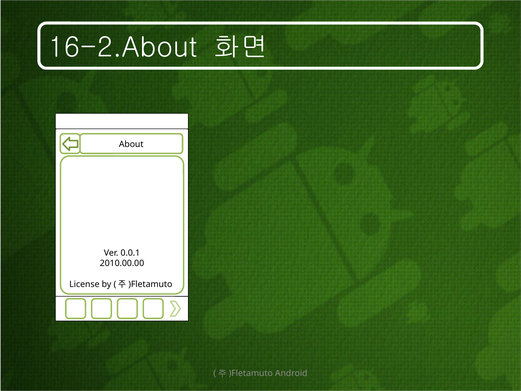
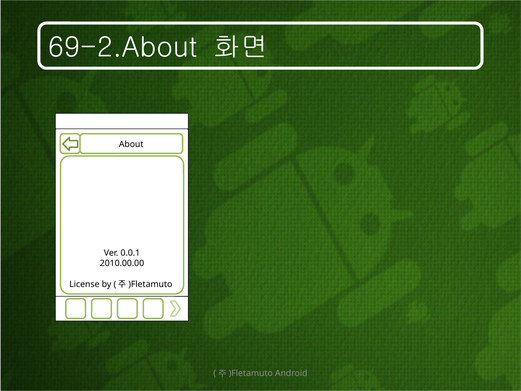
16-2.About: 16-2.About -> 69-2.About
